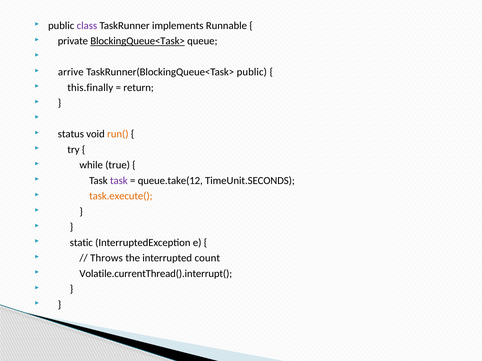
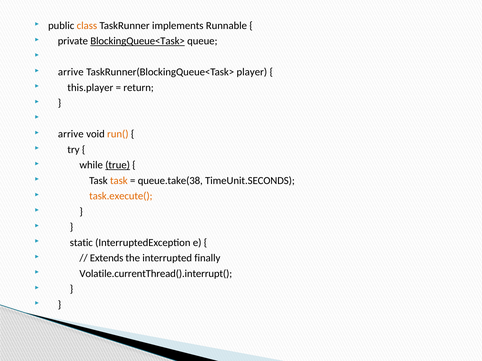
class colour: purple -> orange
TaskRunner(BlockingQueue<Task> public: public -> player
this.finally: this.finally -> this.player
status at (71, 134): status -> arrive
true underline: none -> present
task at (119, 181) colour: purple -> orange
queue.take(12: queue.take(12 -> queue.take(38
Throws: Throws -> Extends
count: count -> finally
